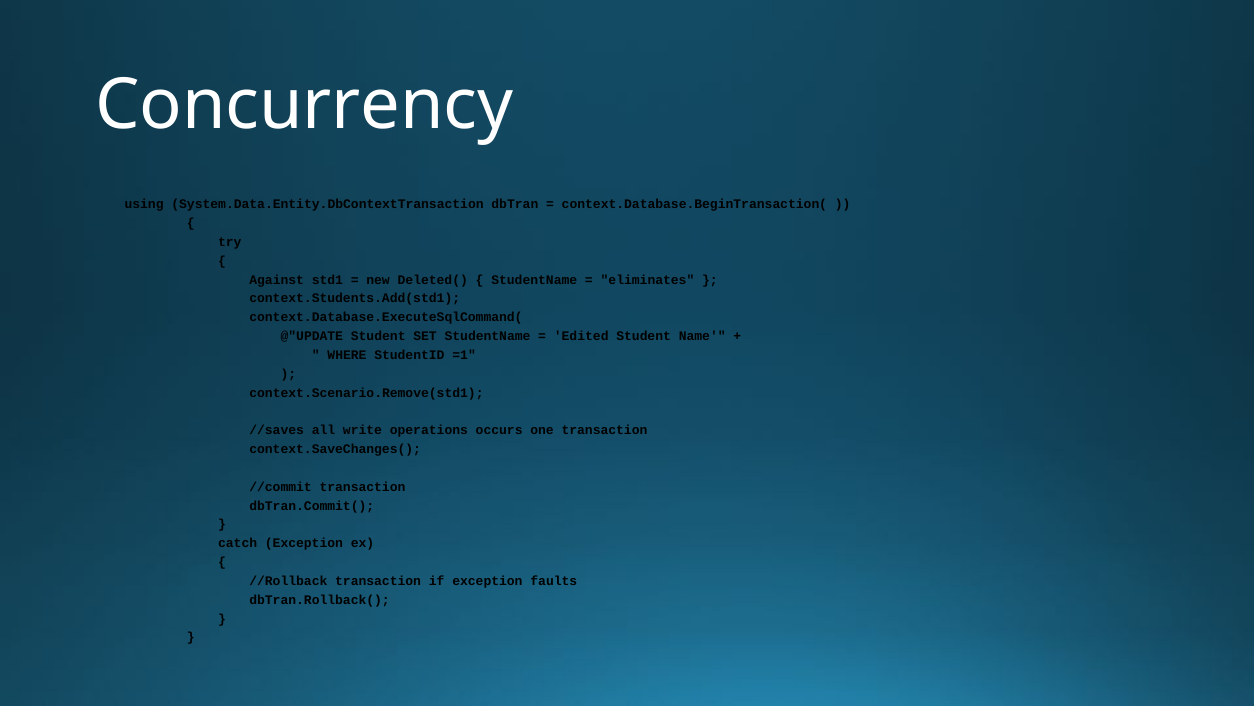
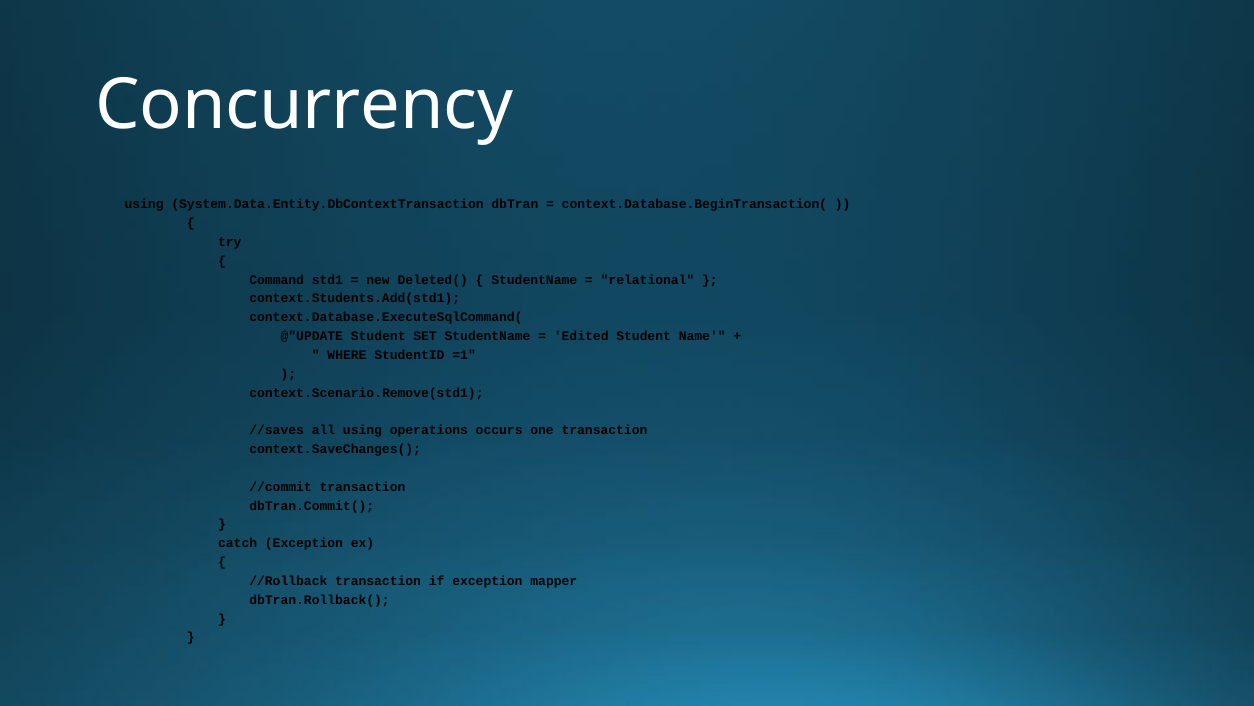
Against: Against -> Command
eliminates: eliminates -> relational
all write: write -> using
faults: faults -> mapper
